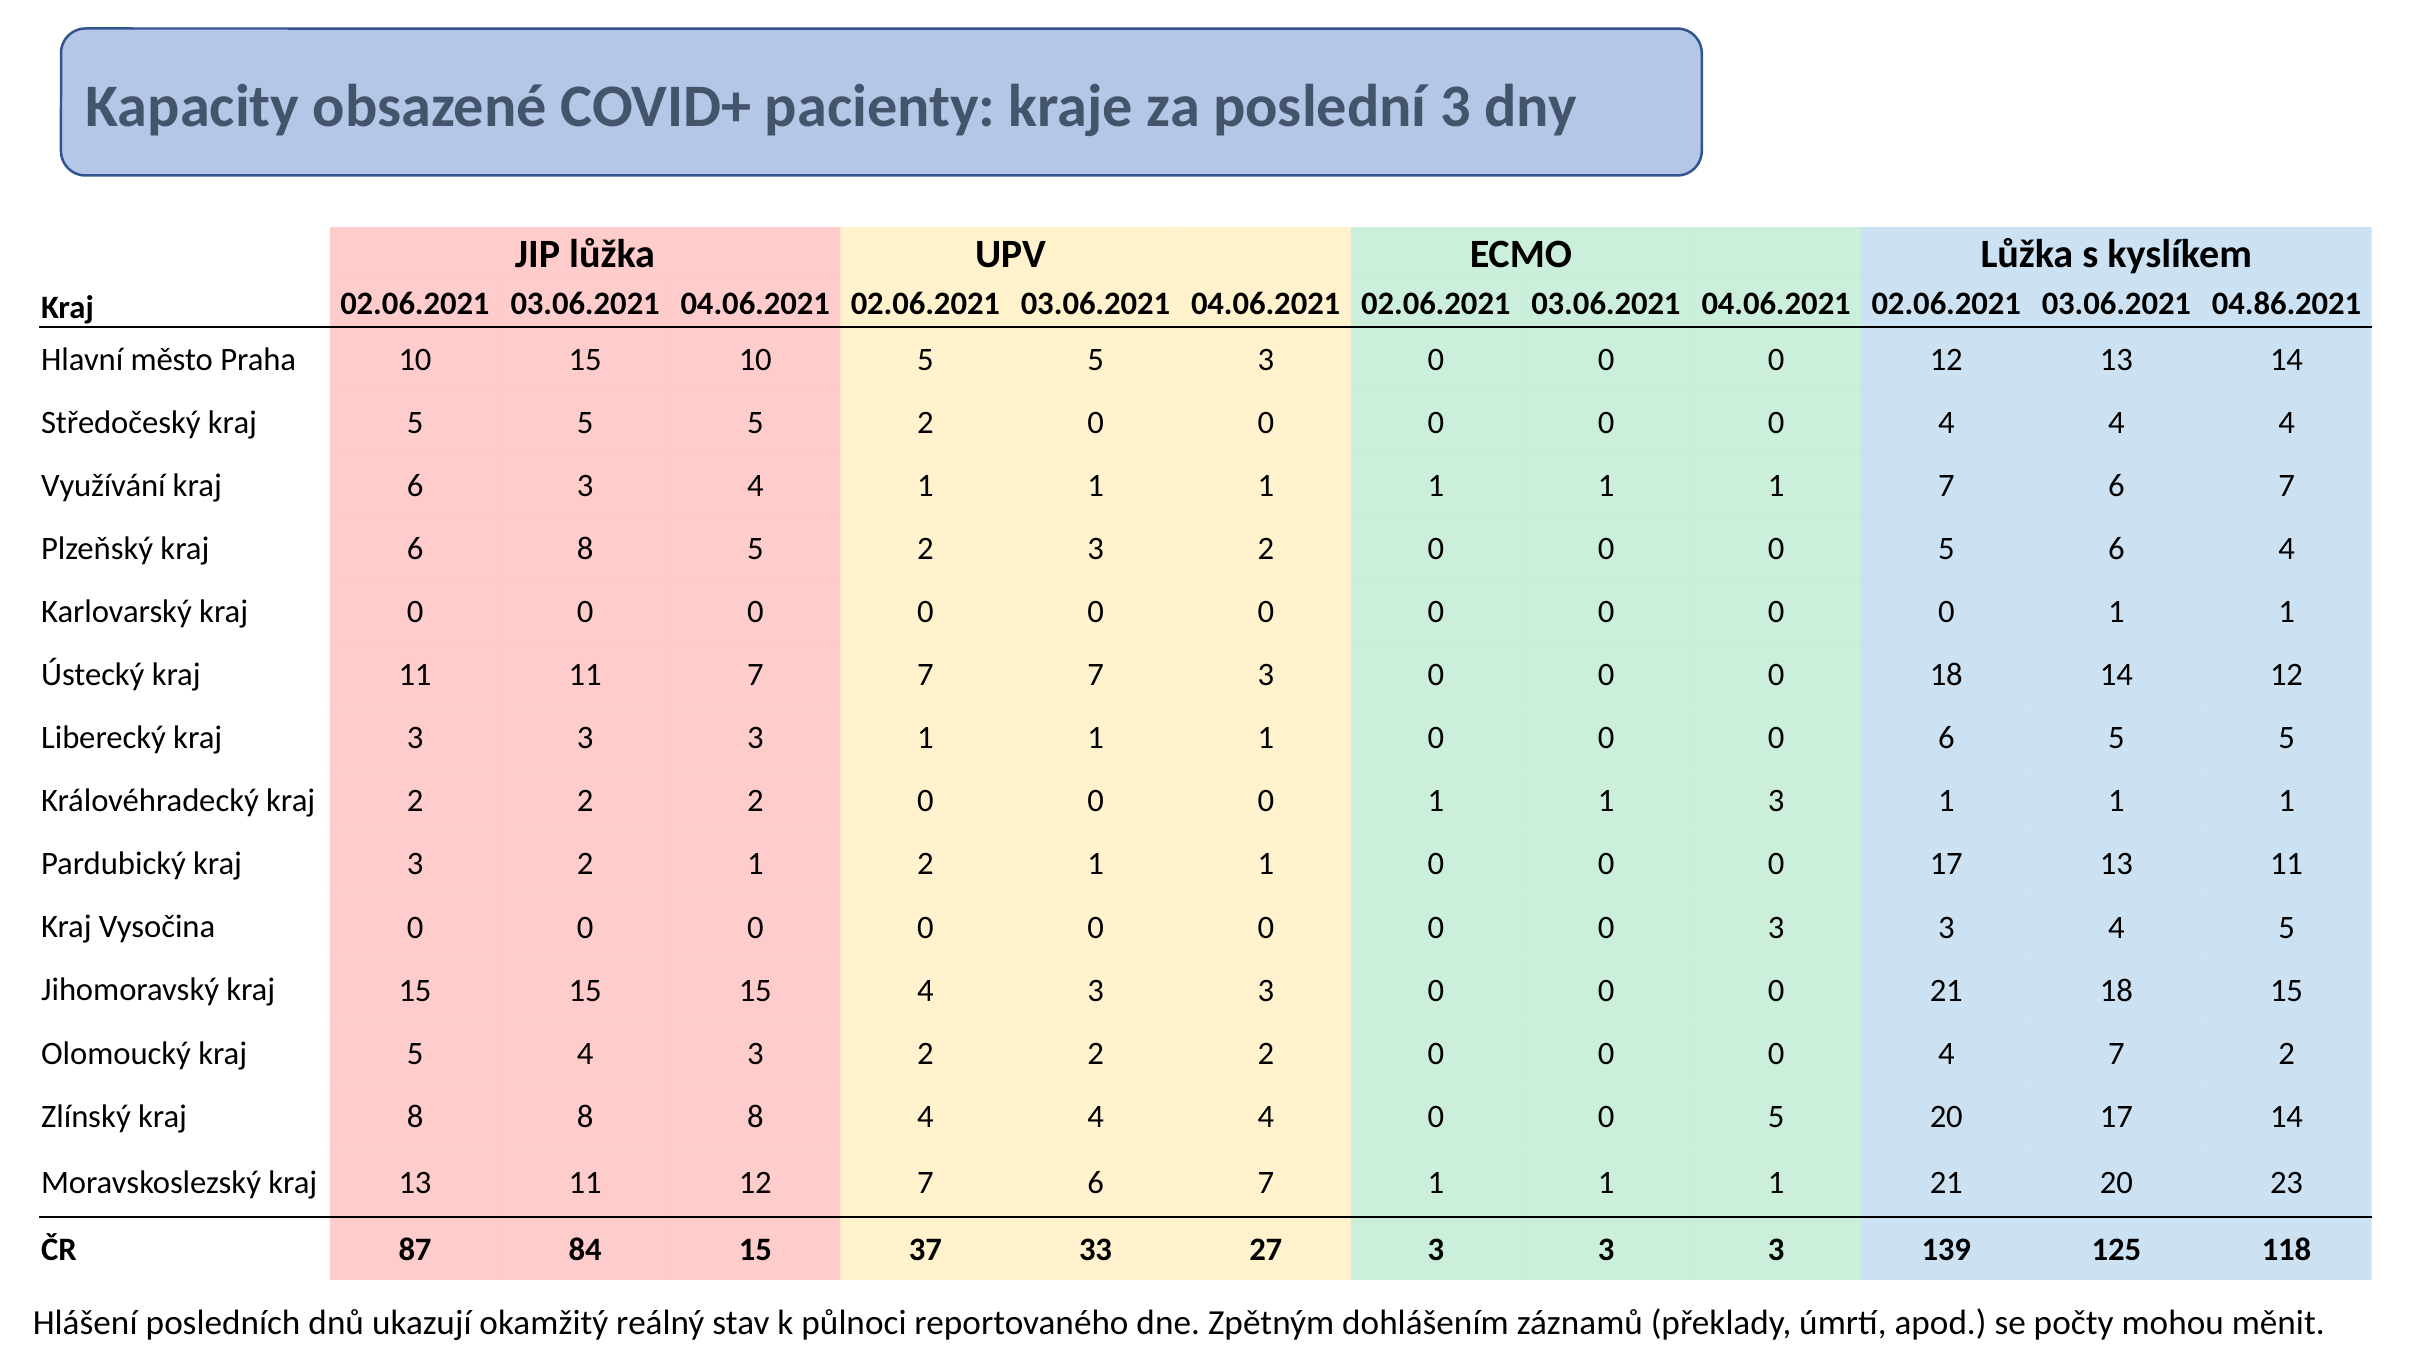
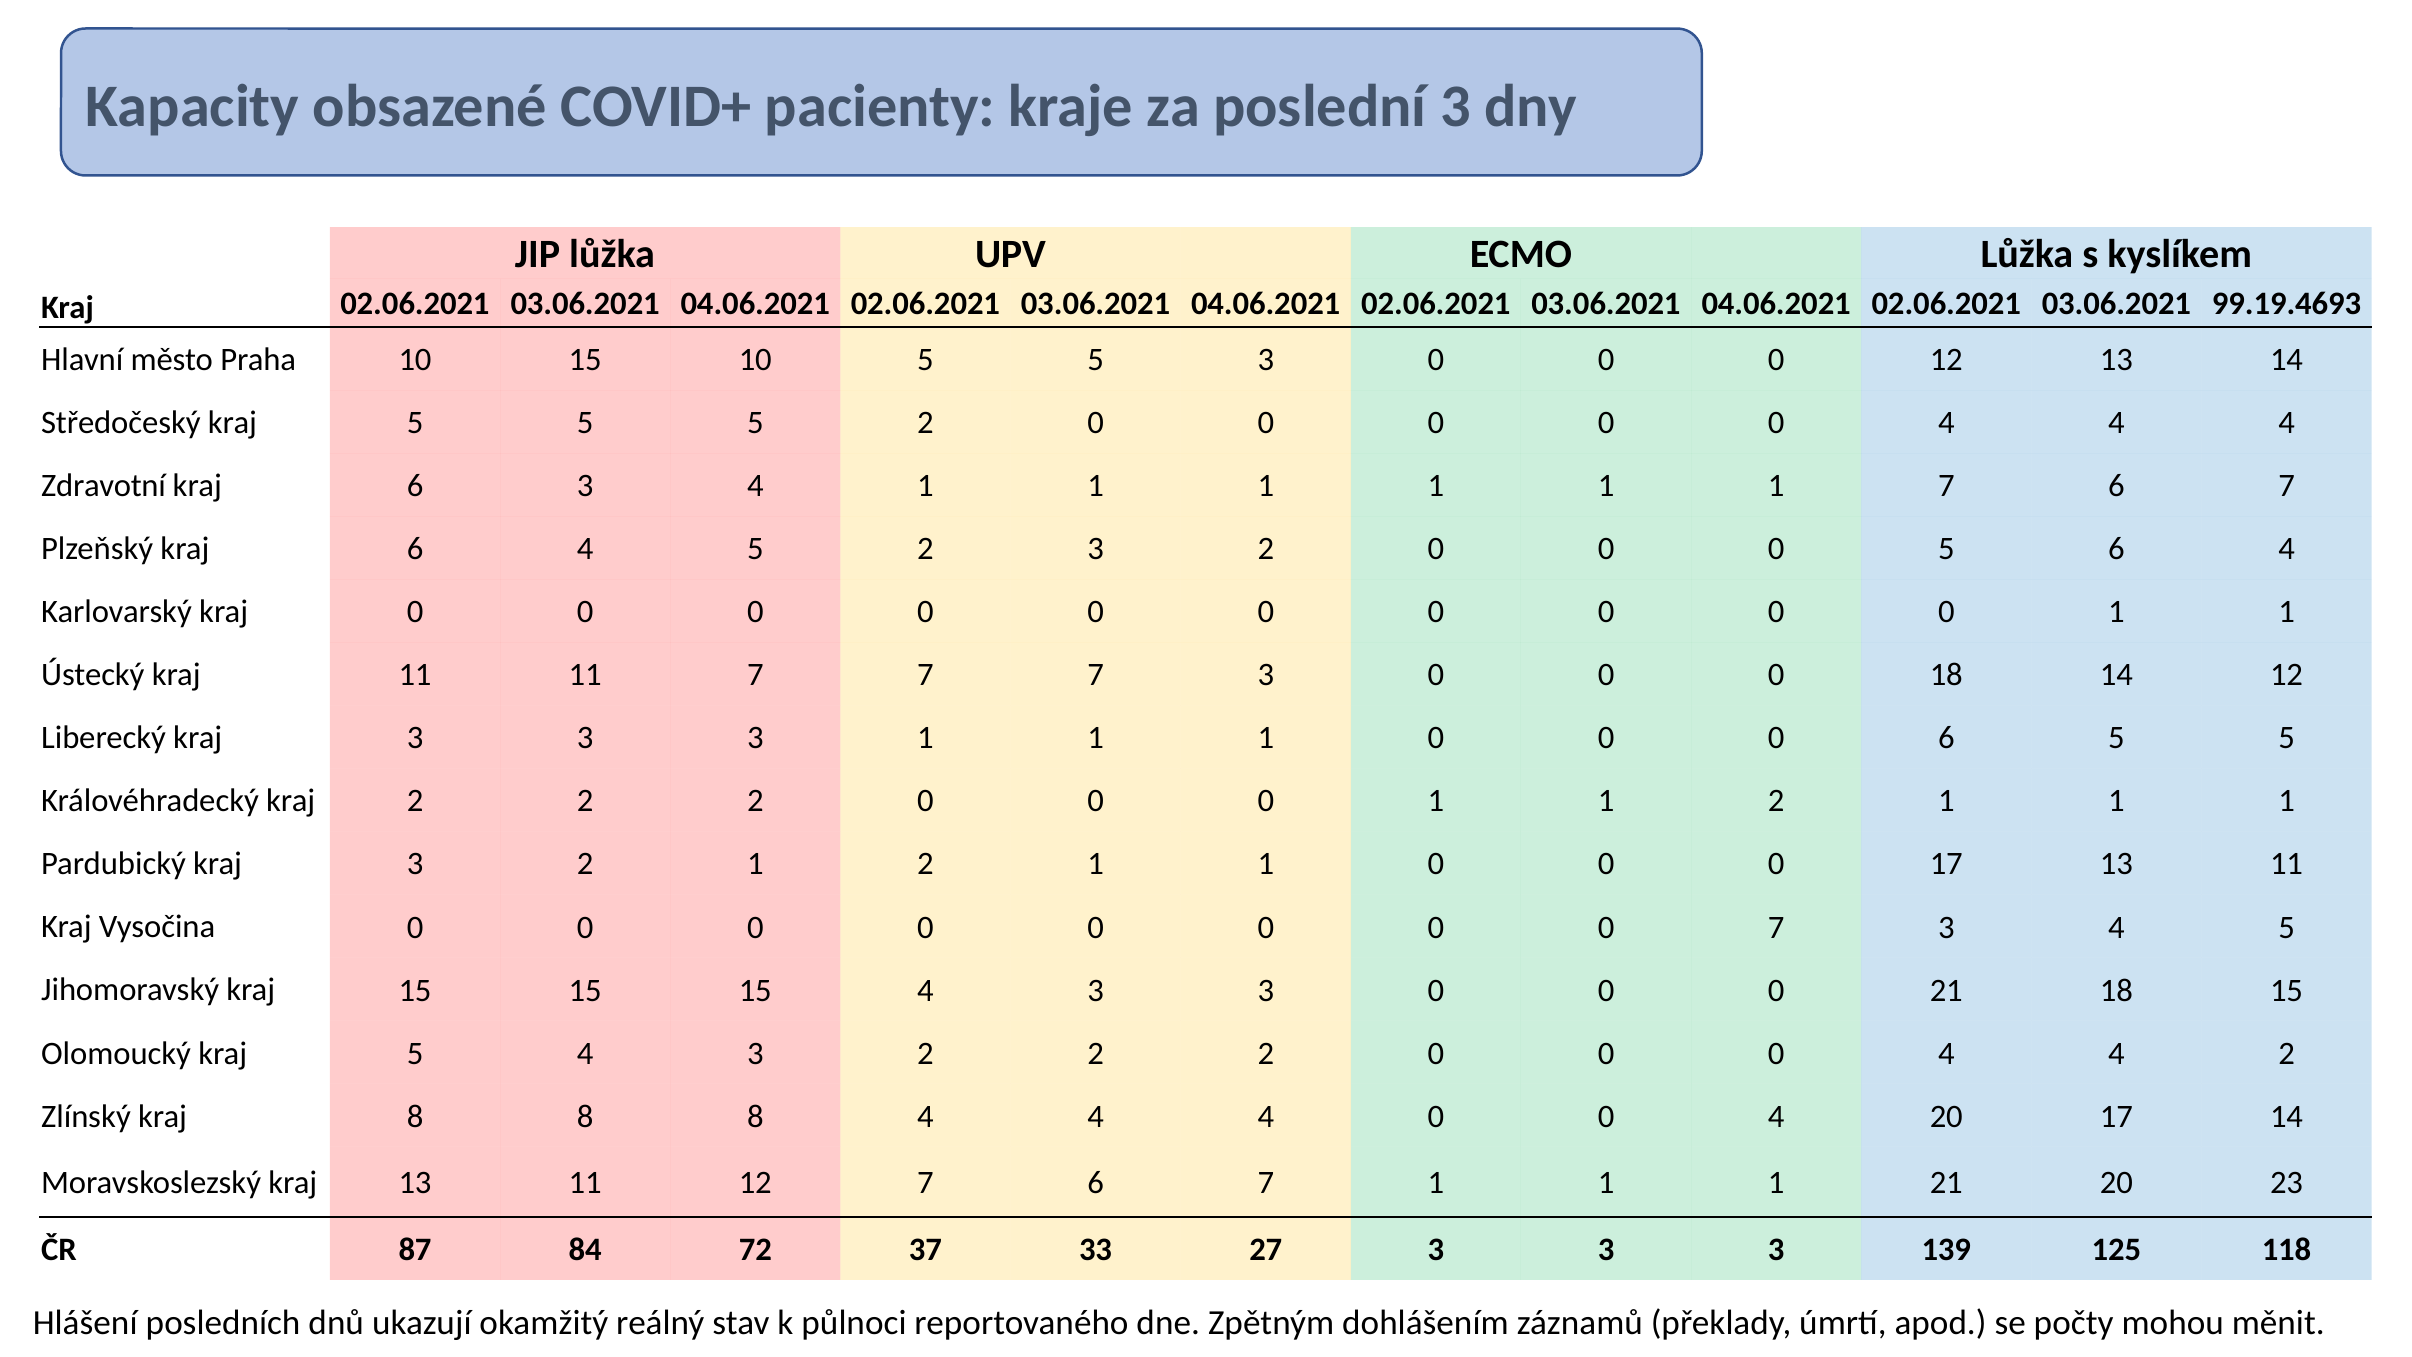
04.86.2021: 04.86.2021 -> 99.19.4693
Využívání: Využívání -> Zdravotní
kraj 6 8: 8 -> 4
1 1 3: 3 -> 2
0 3: 3 -> 7
7 at (2117, 1053): 7 -> 4
4 0 0 5: 5 -> 4
84 15: 15 -> 72
